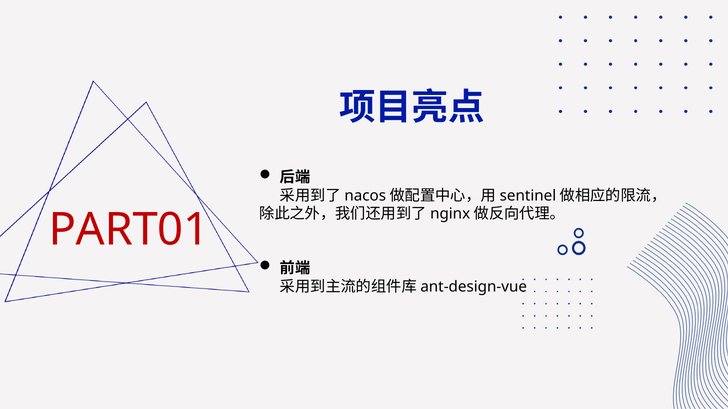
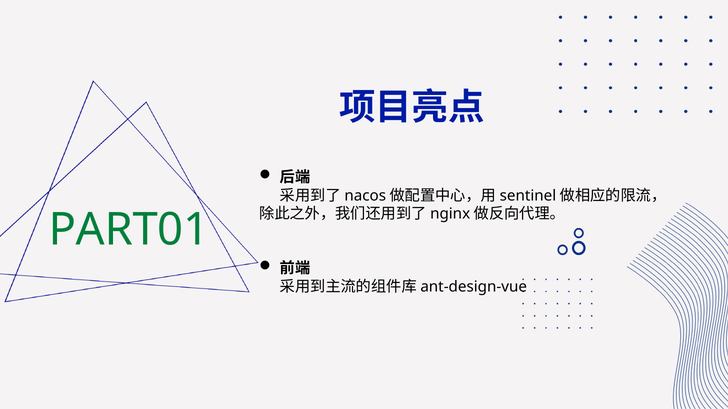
PART01 colour: red -> green
